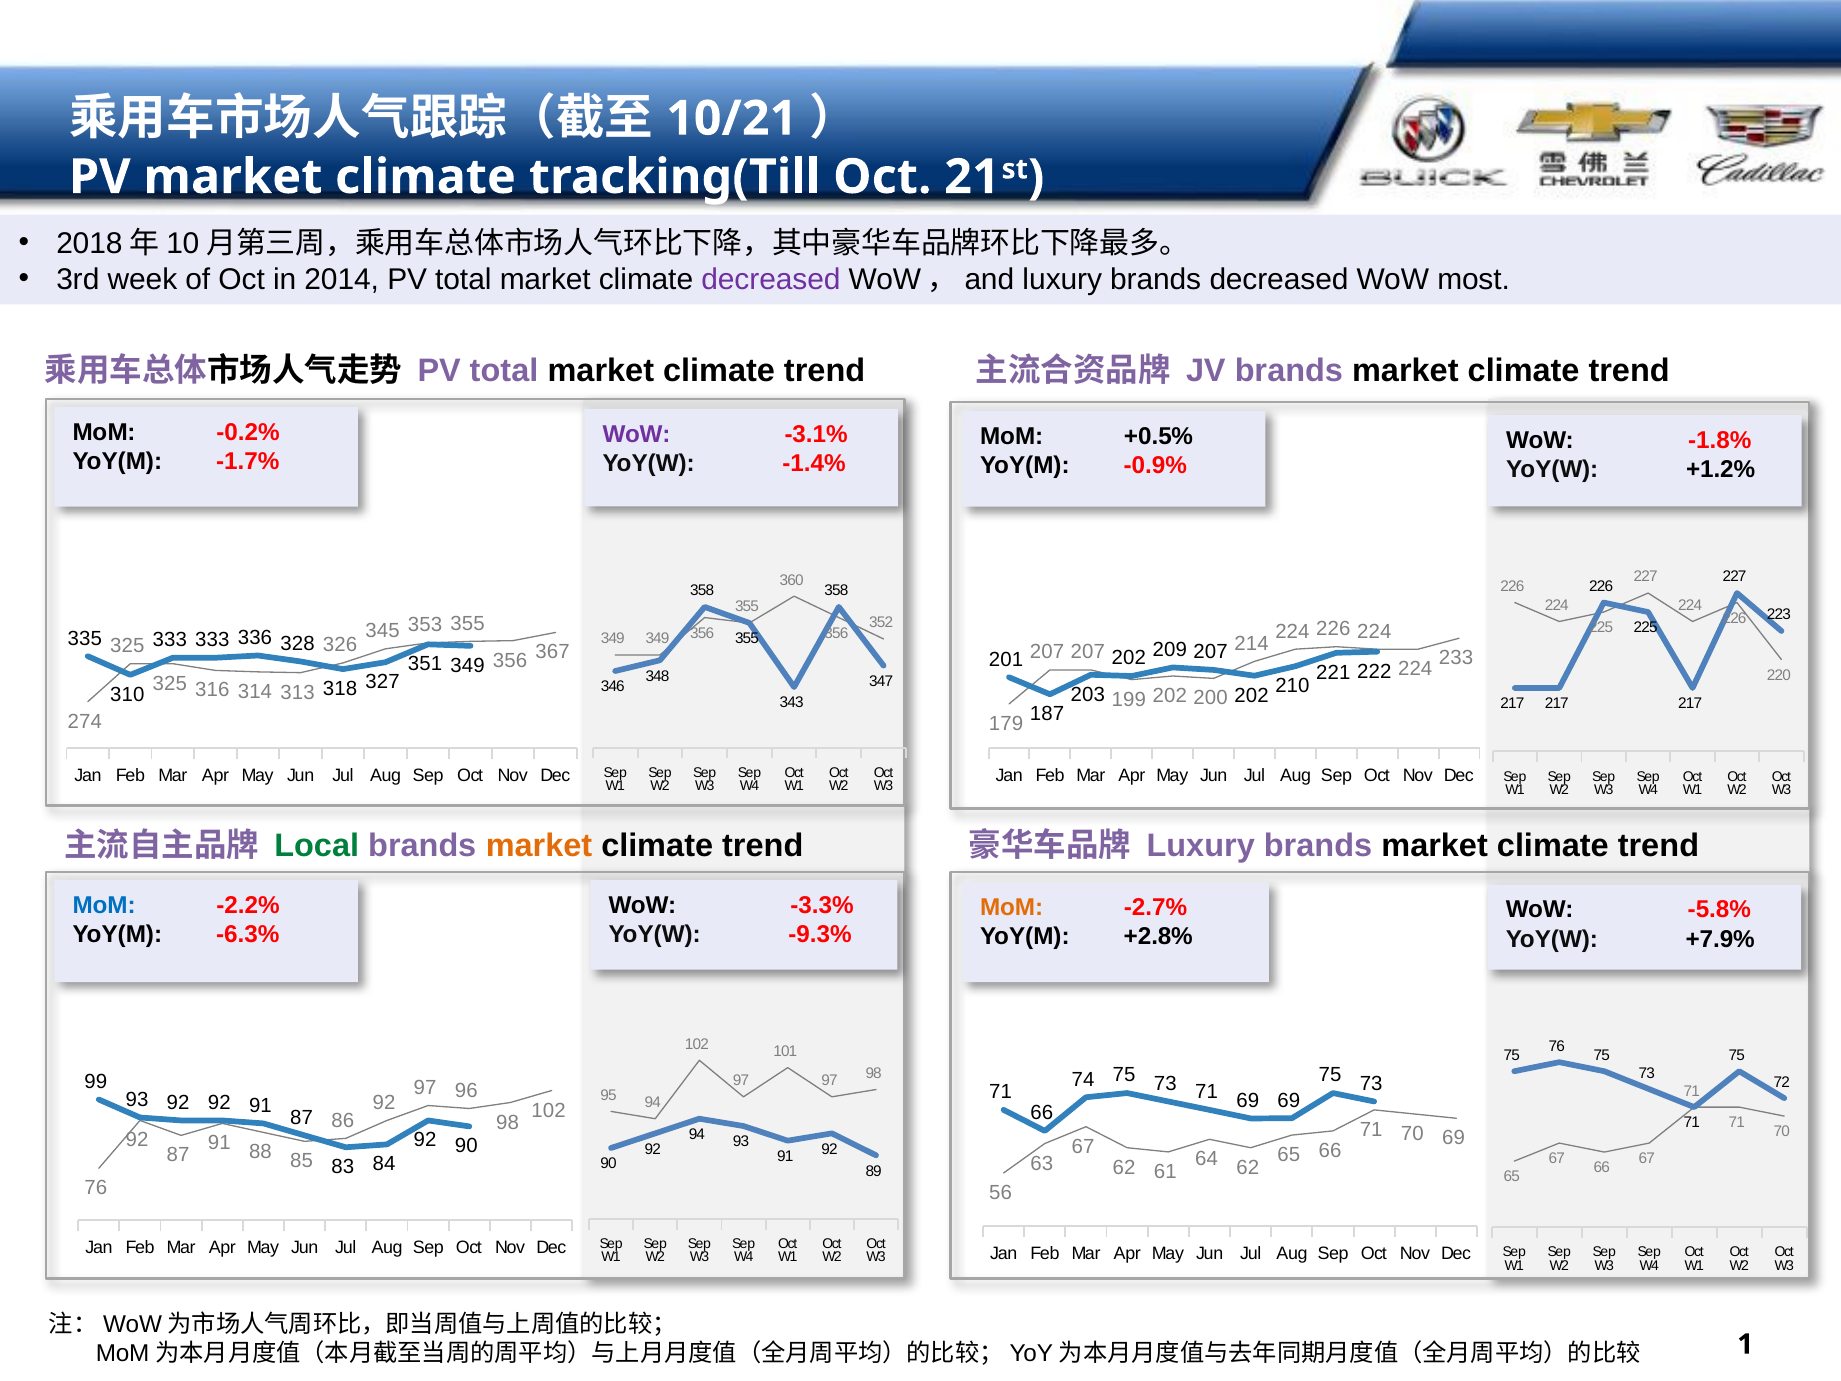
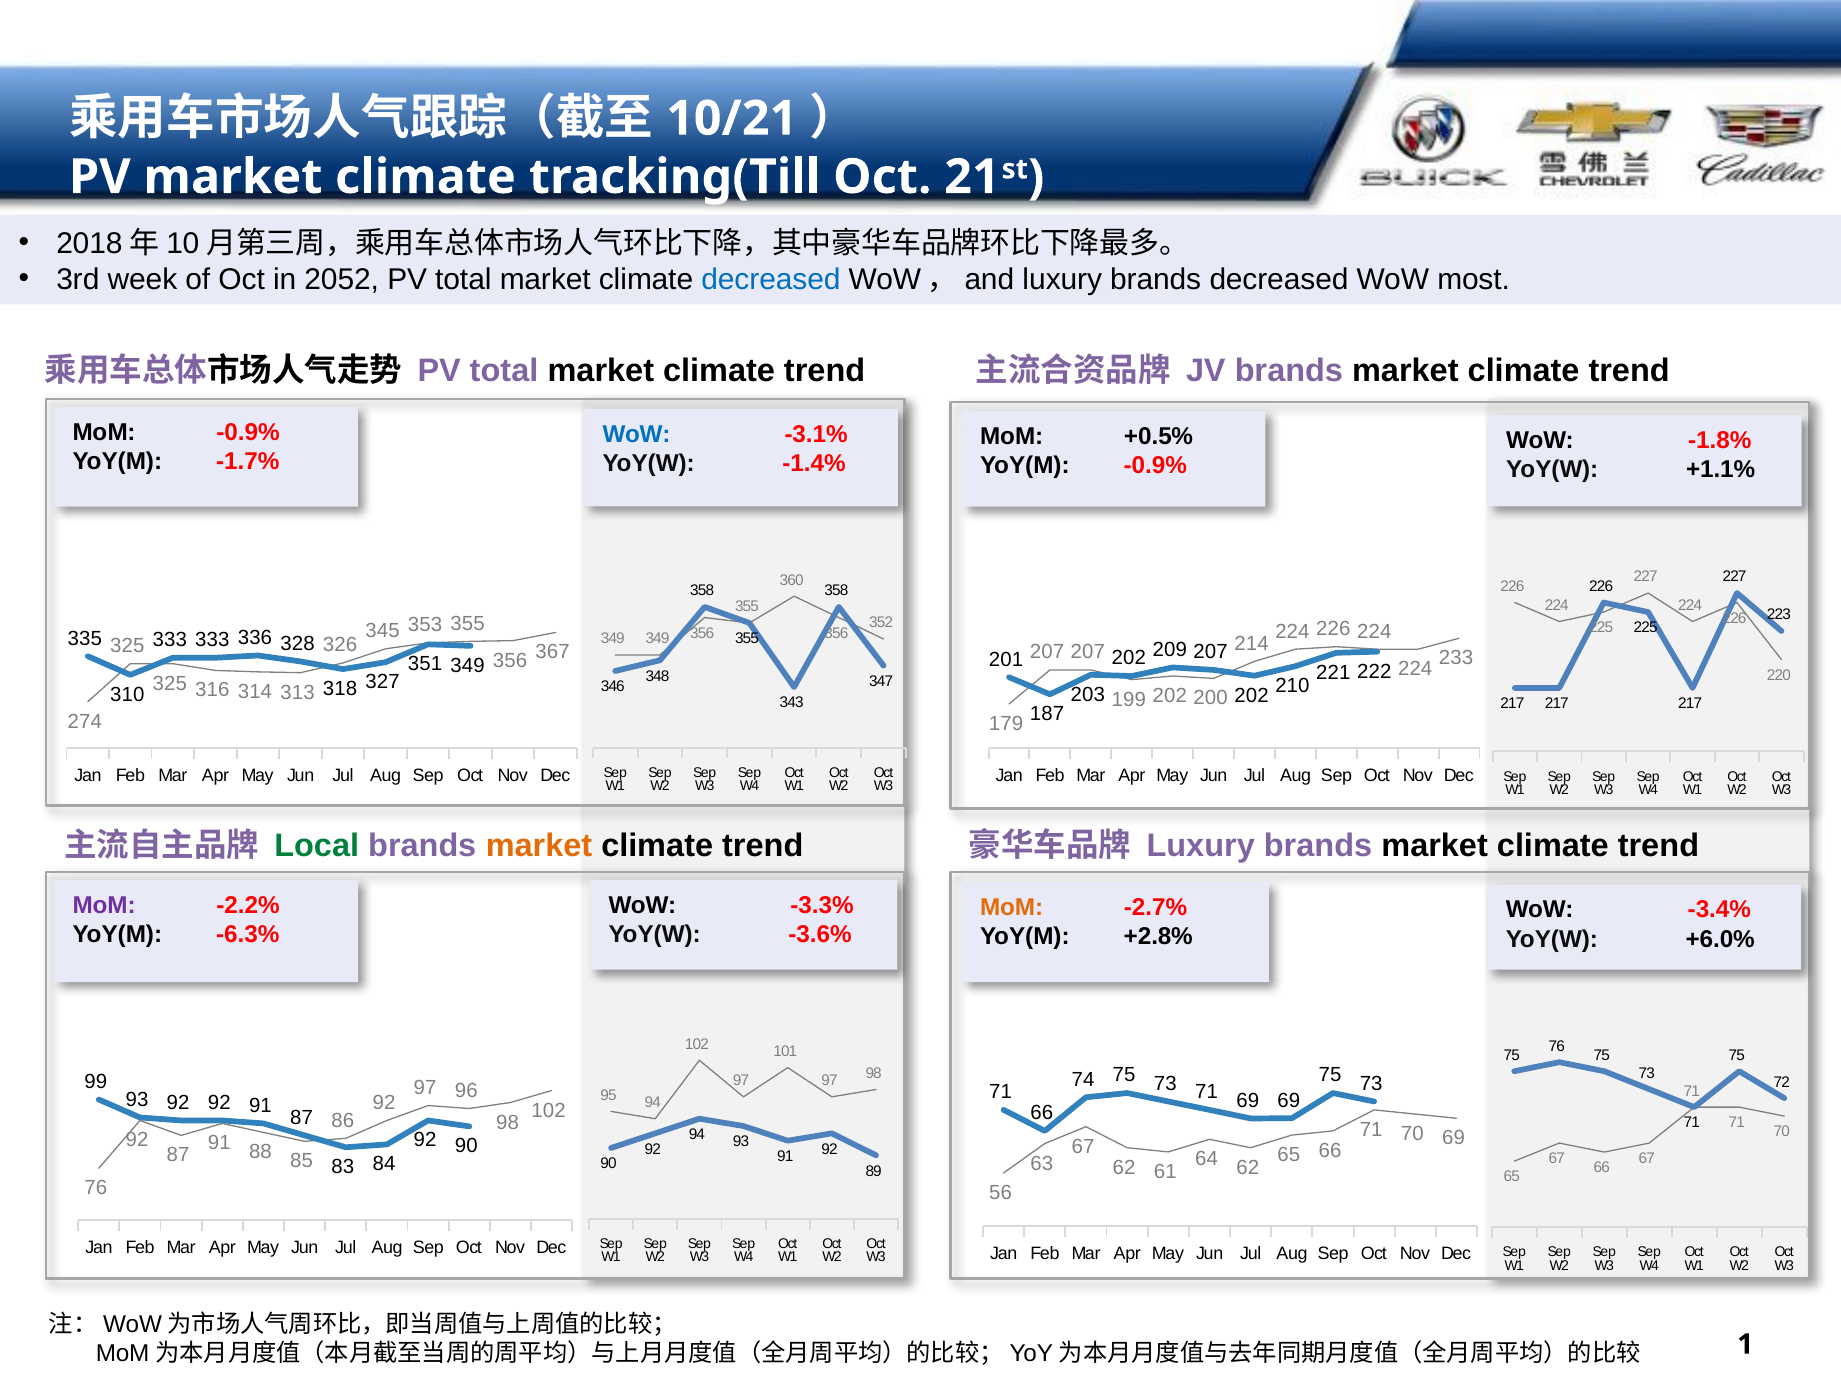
2014: 2014 -> 2052
decreased at (771, 279) colour: purple -> blue
MoM -0.2%: -0.2% -> -0.9%
WoW at (637, 434) colour: purple -> blue
+1.2%: +1.2% -> +1.1%
MoM at (104, 905) colour: blue -> purple
-5.8%: -5.8% -> -3.4%
-9.3%: -9.3% -> -3.6%
+7.9%: +7.9% -> +6.0%
